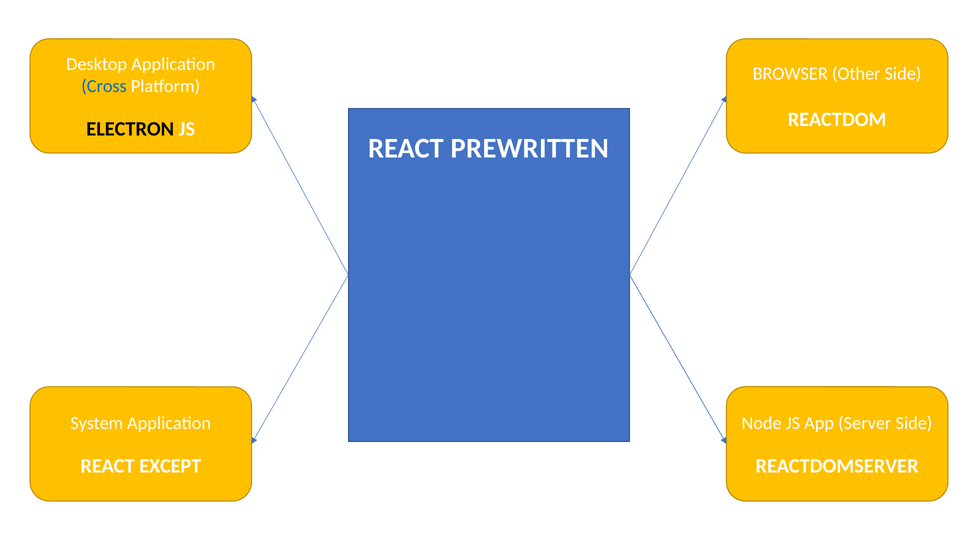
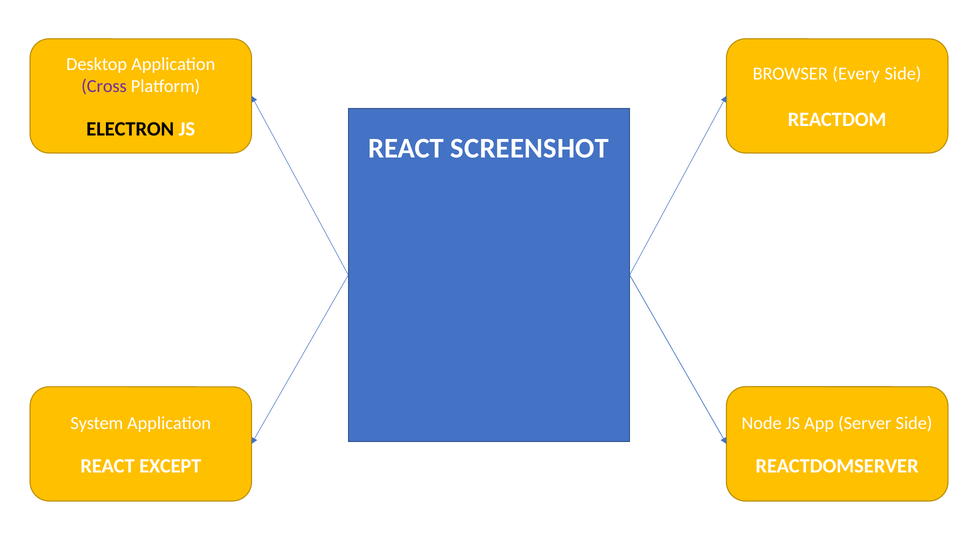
Other: Other -> Every
Cross colour: blue -> purple
PREWRITTEN: PREWRITTEN -> SCREENSHOT
